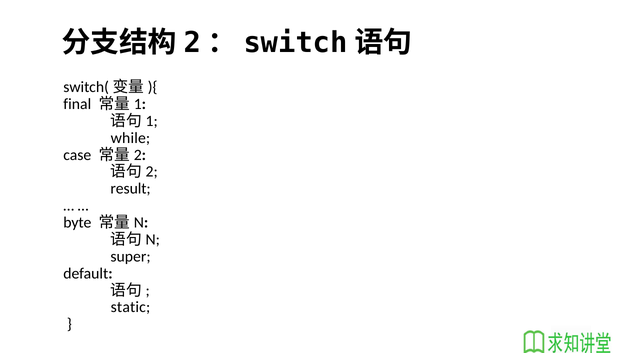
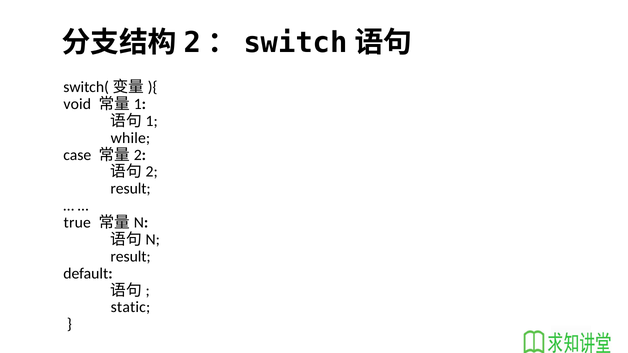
final: final -> void
byte: byte -> true
super at (131, 257): super -> result
